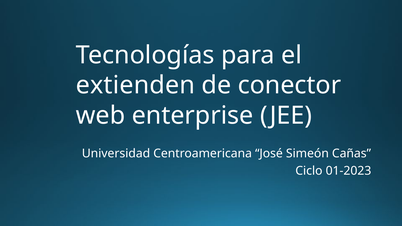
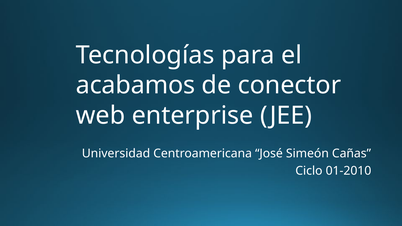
extienden: extienden -> acabamos
01-2023: 01-2023 -> 01-2010
